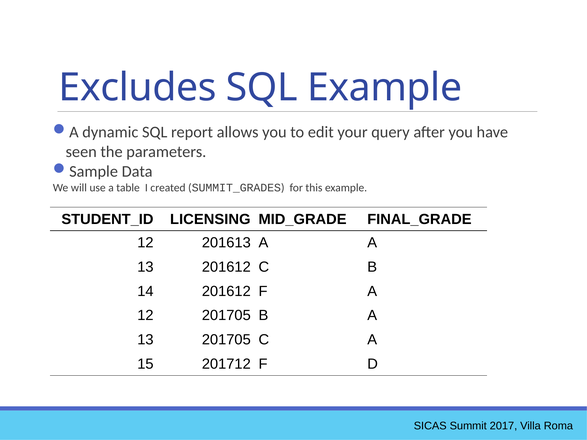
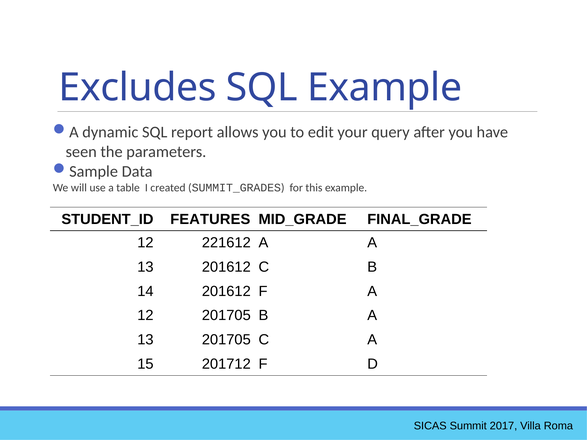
LICENSING: LICENSING -> FEATURES
201613: 201613 -> 221612
